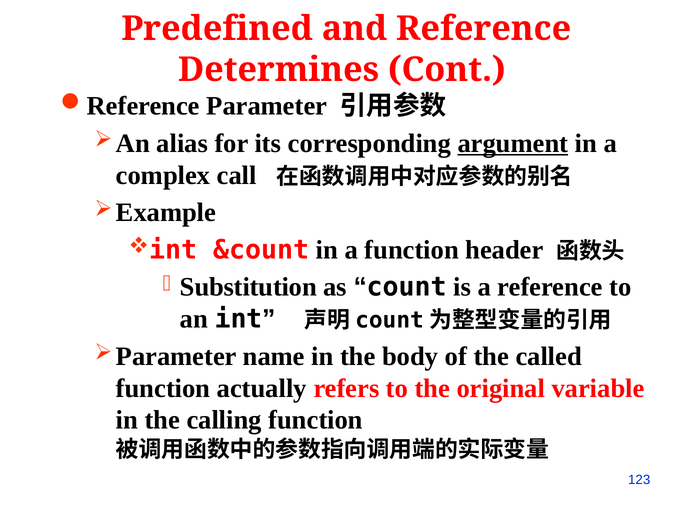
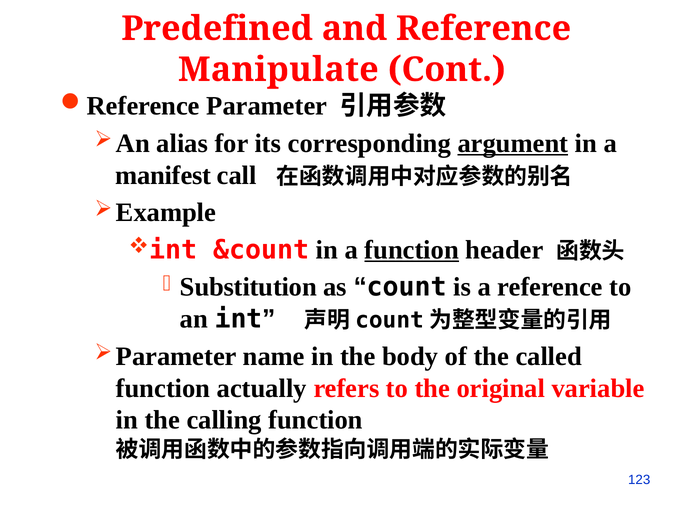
Determines: Determines -> Manipulate
complex: complex -> manifest
function at (412, 250) underline: none -> present
